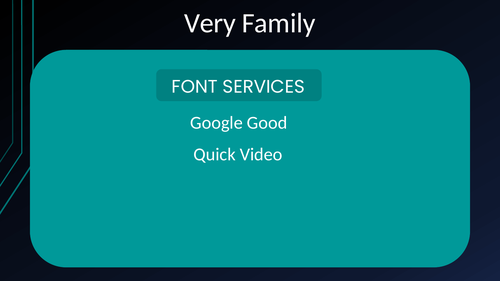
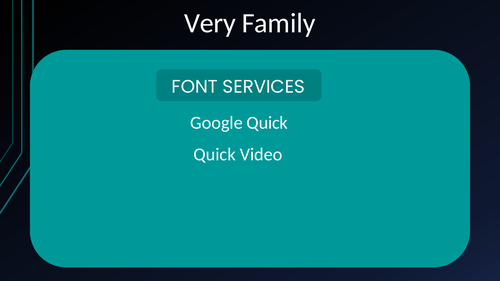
Google Good: Good -> Quick
